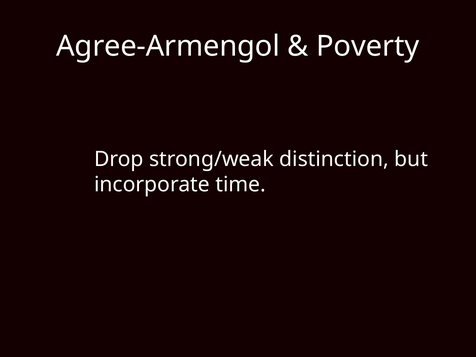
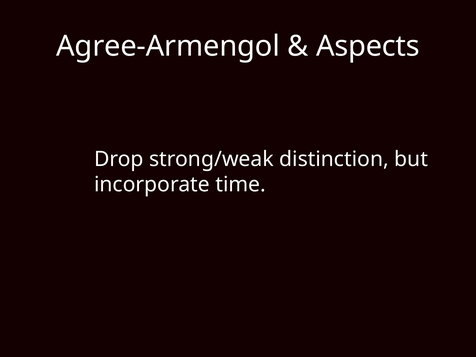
Poverty: Poverty -> Aspects
